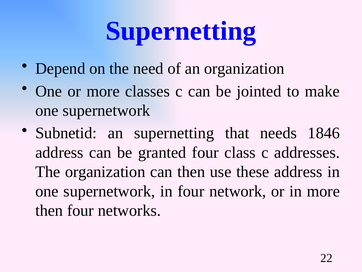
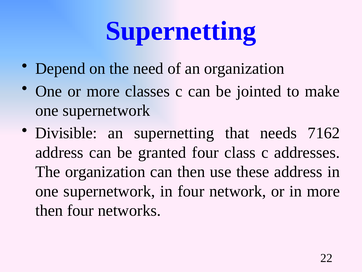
Subnetid: Subnetid -> Divisible
1846: 1846 -> 7162
